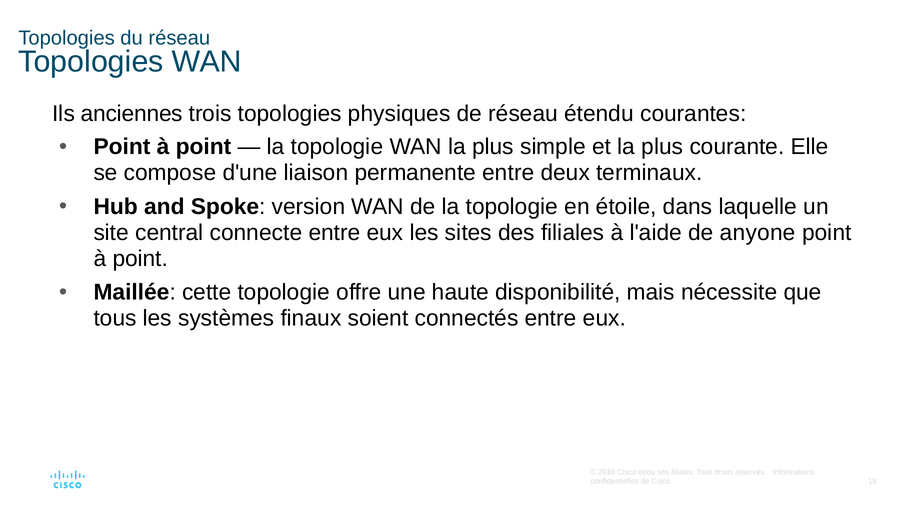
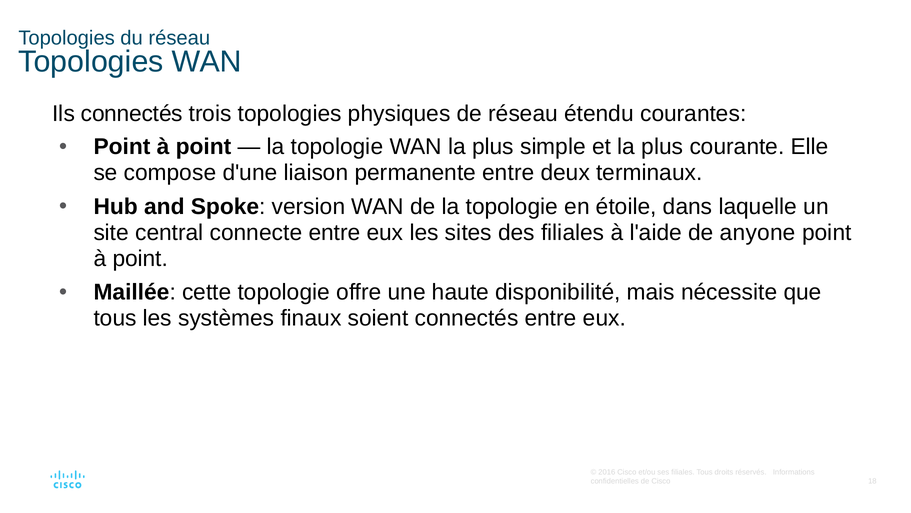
Ils anciennes: anciennes -> connectés
